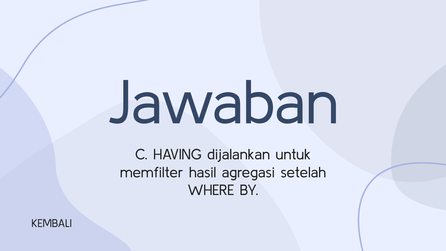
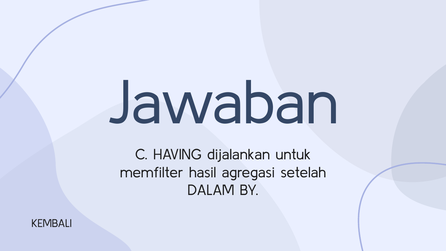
WHERE: WHERE -> DALAM
